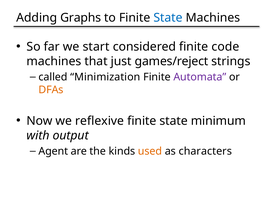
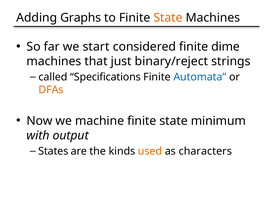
State at (168, 18) colour: blue -> orange
code: code -> dime
games/reject: games/reject -> binary/reject
Minimization: Minimization -> Specifications
Automata colour: purple -> blue
reflexive: reflexive -> machine
Agent: Agent -> States
